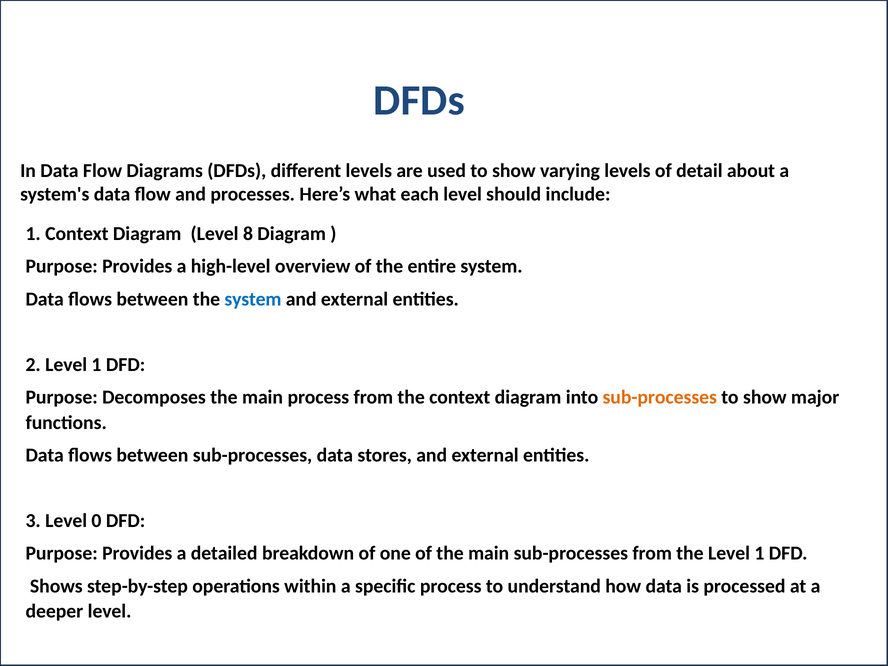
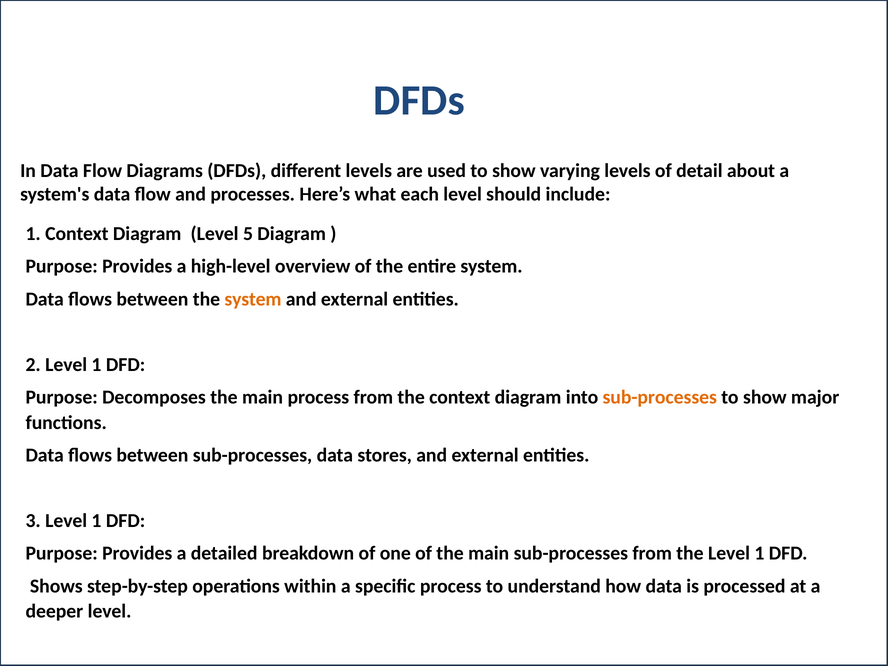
8: 8 -> 5
system at (253, 299) colour: blue -> orange
3 Level 0: 0 -> 1
